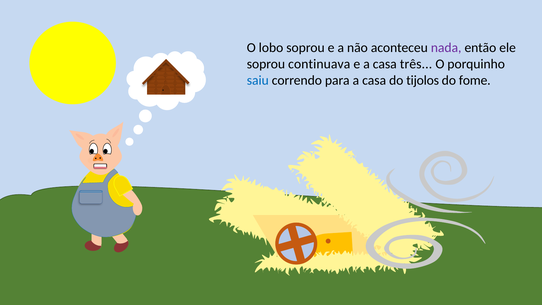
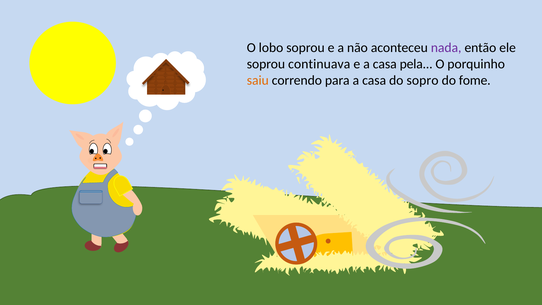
três: três -> pela
saiu colour: blue -> orange
tijolos: tijolos -> sopro
